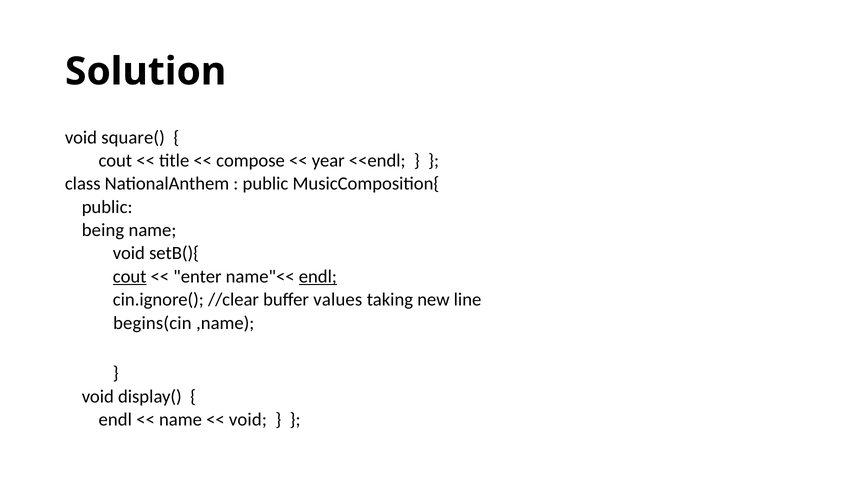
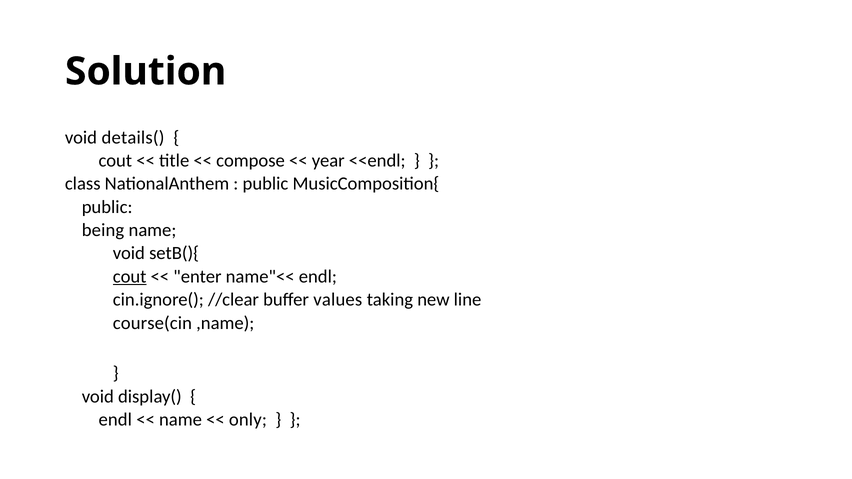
square(: square( -> details(
endl at (318, 277) underline: present -> none
begins(cin: begins(cin -> course(cin
void at (248, 420): void -> only
